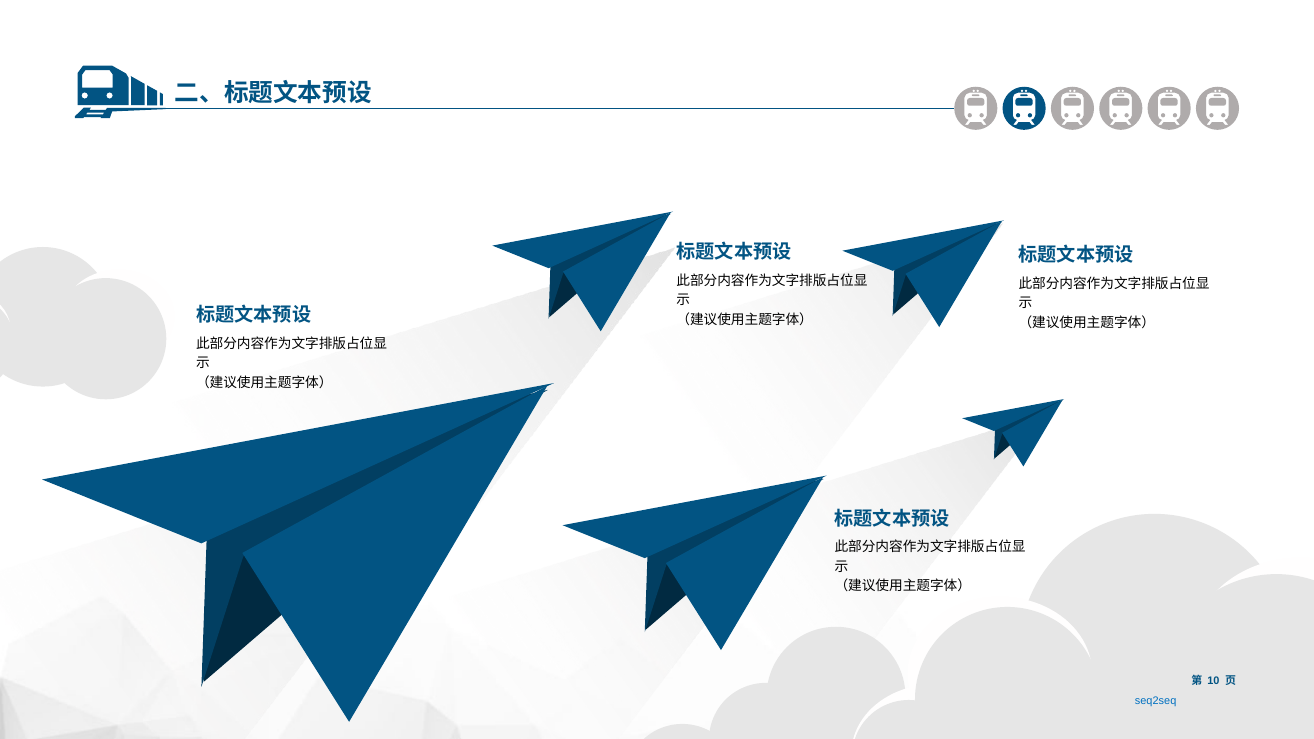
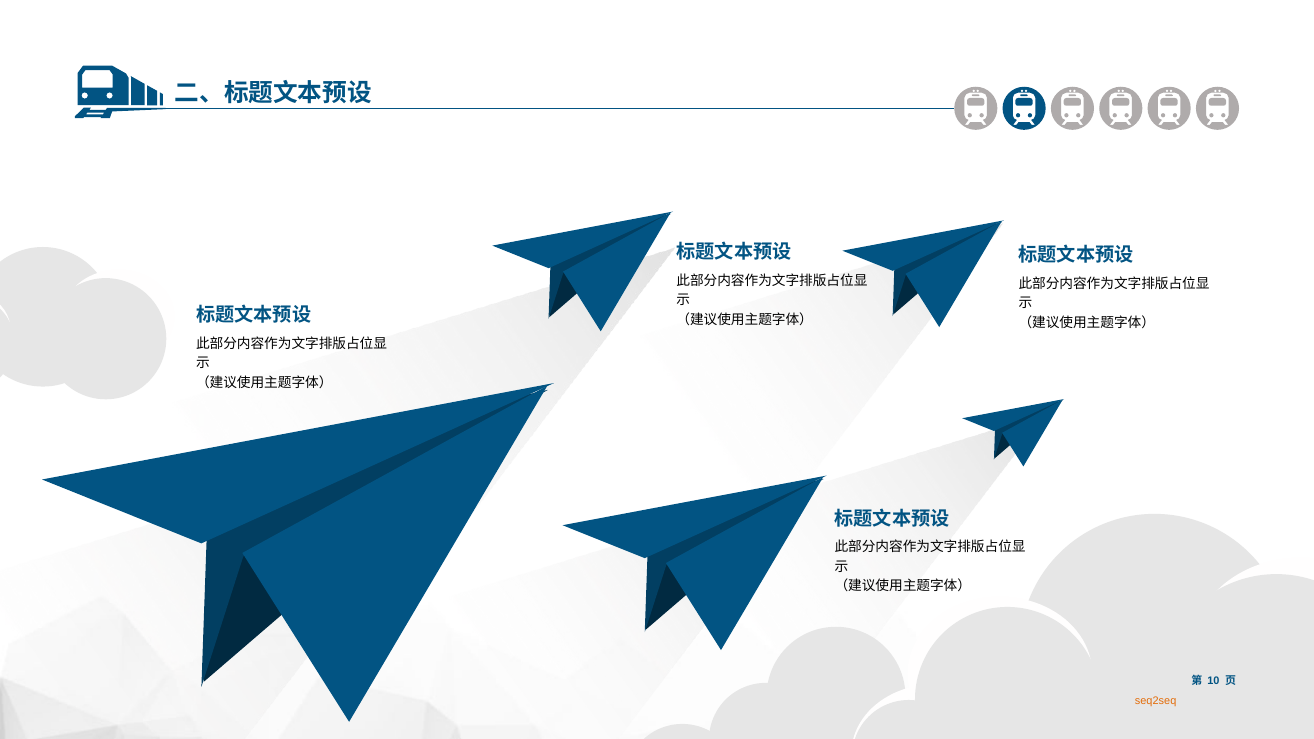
seq2seq colour: blue -> orange
